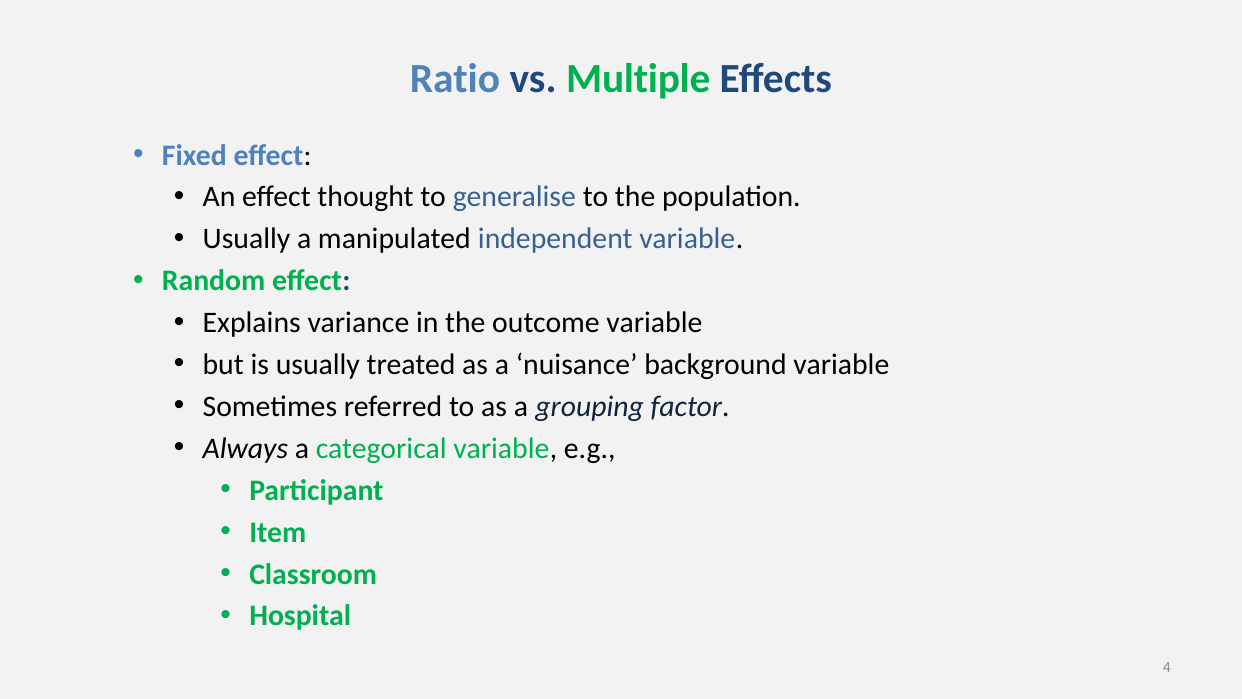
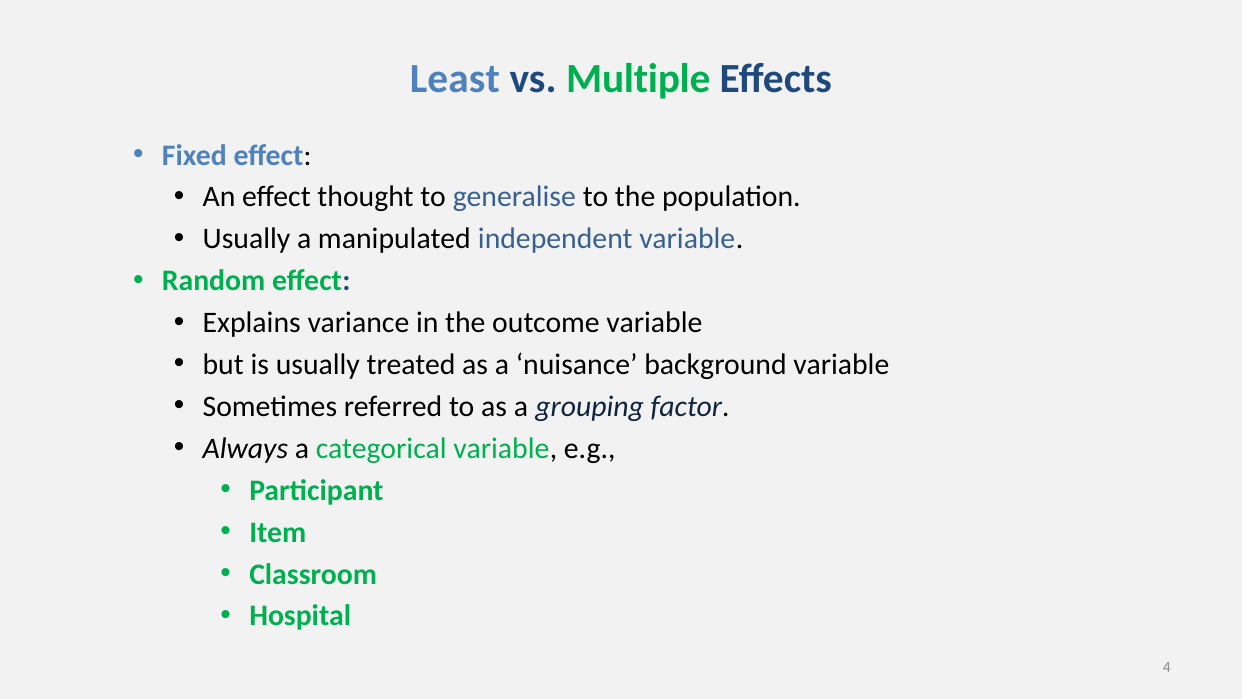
Ratio: Ratio -> Least
